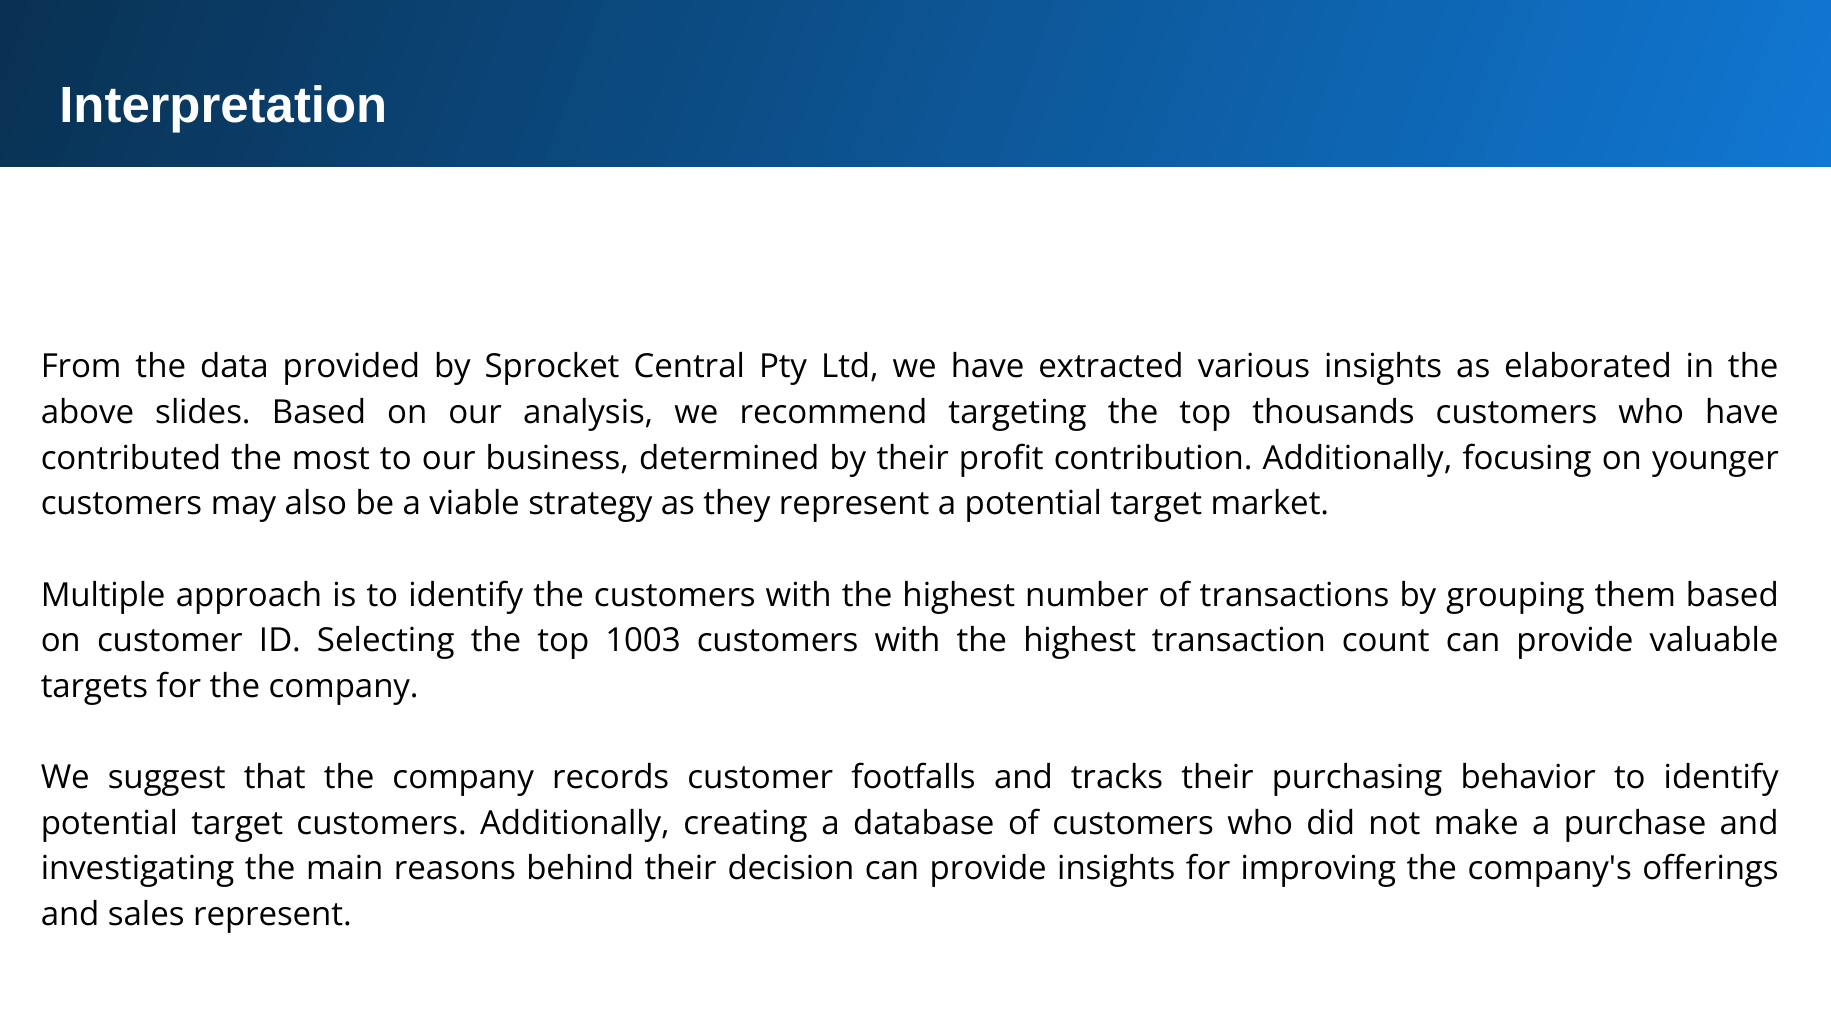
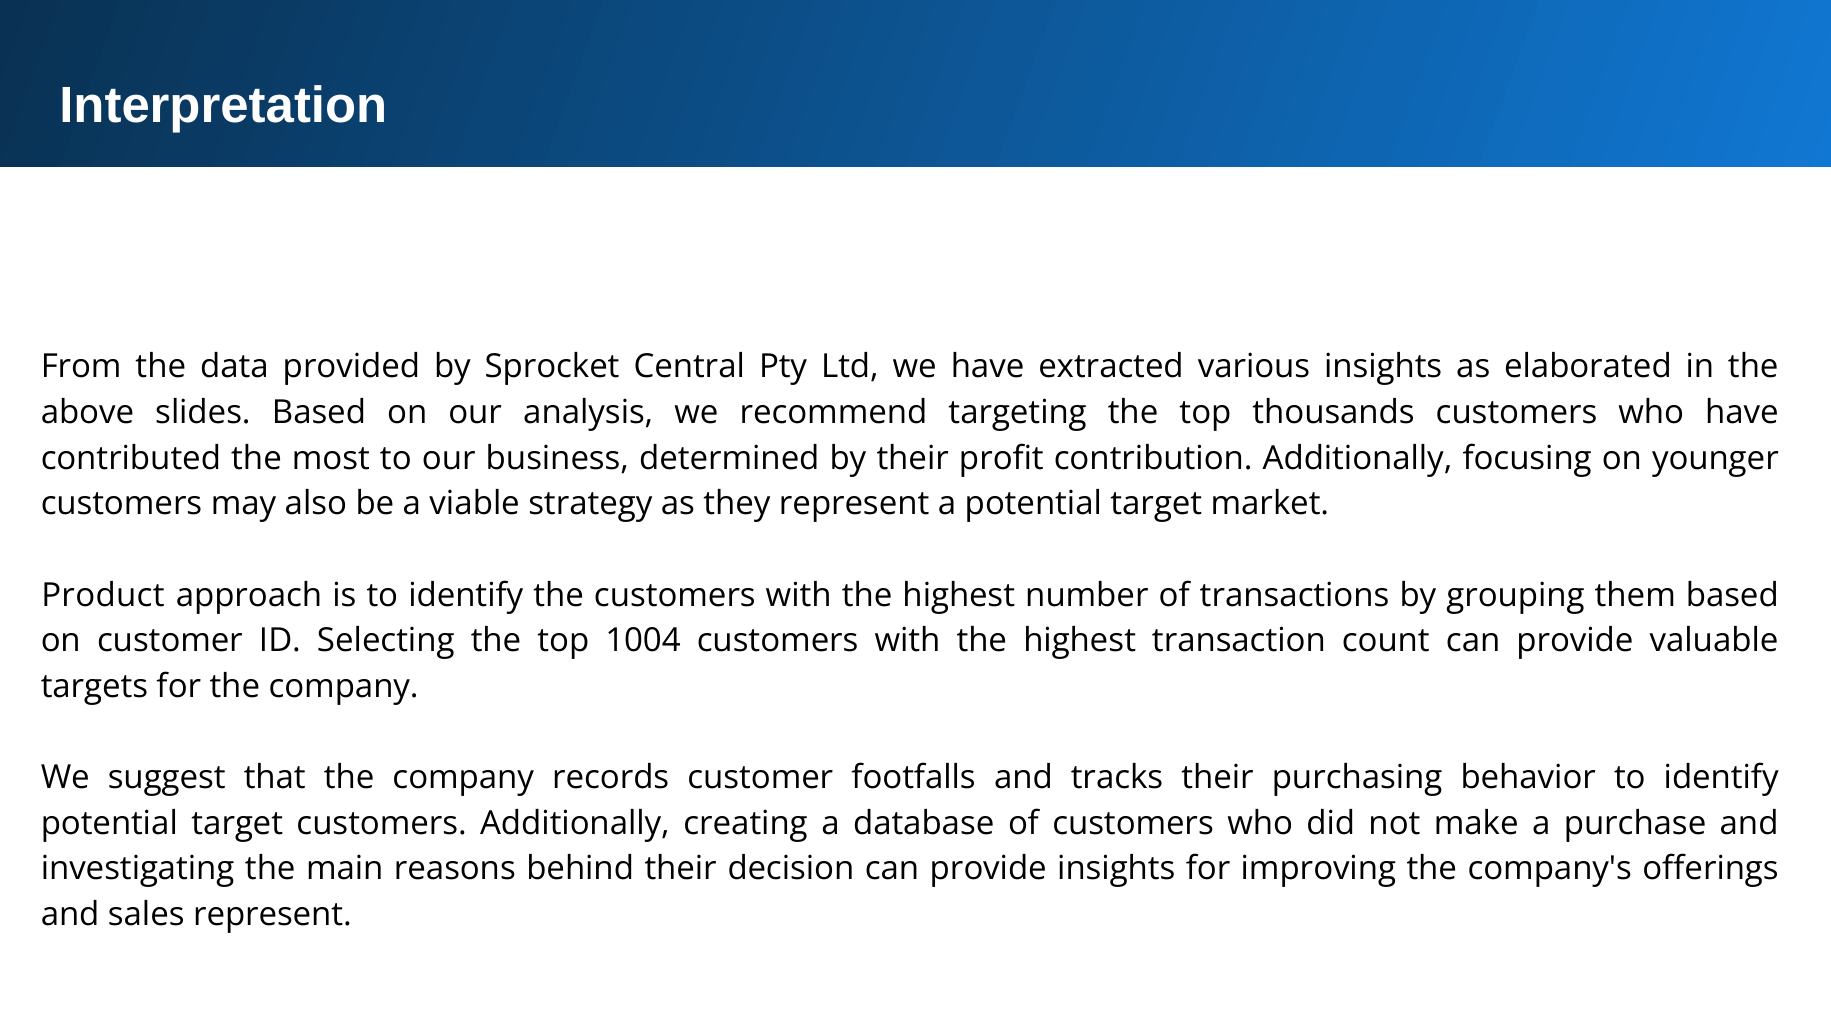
Multiple: Multiple -> Product
1003: 1003 -> 1004
